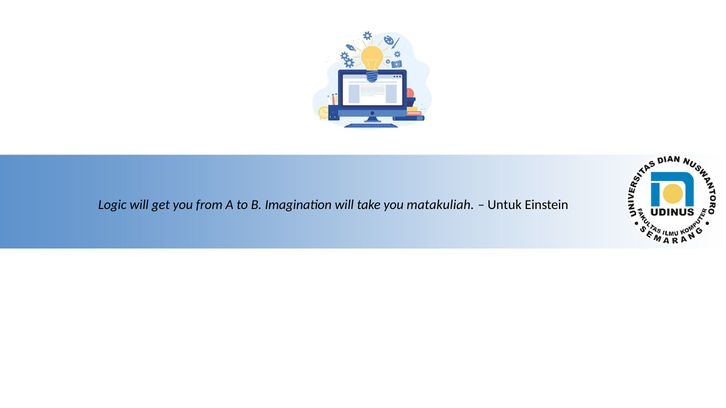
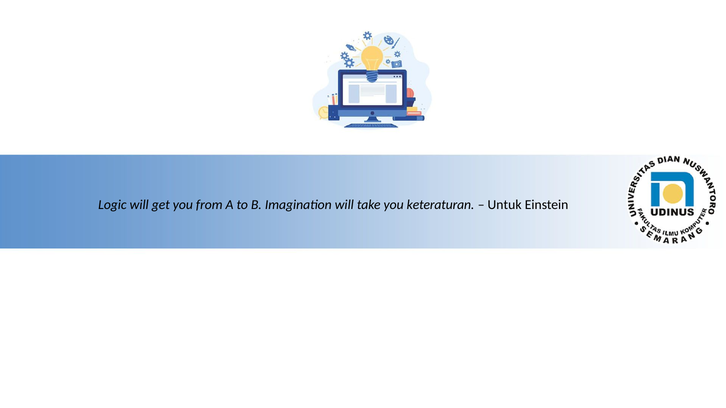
matakuliah: matakuliah -> keteraturan
